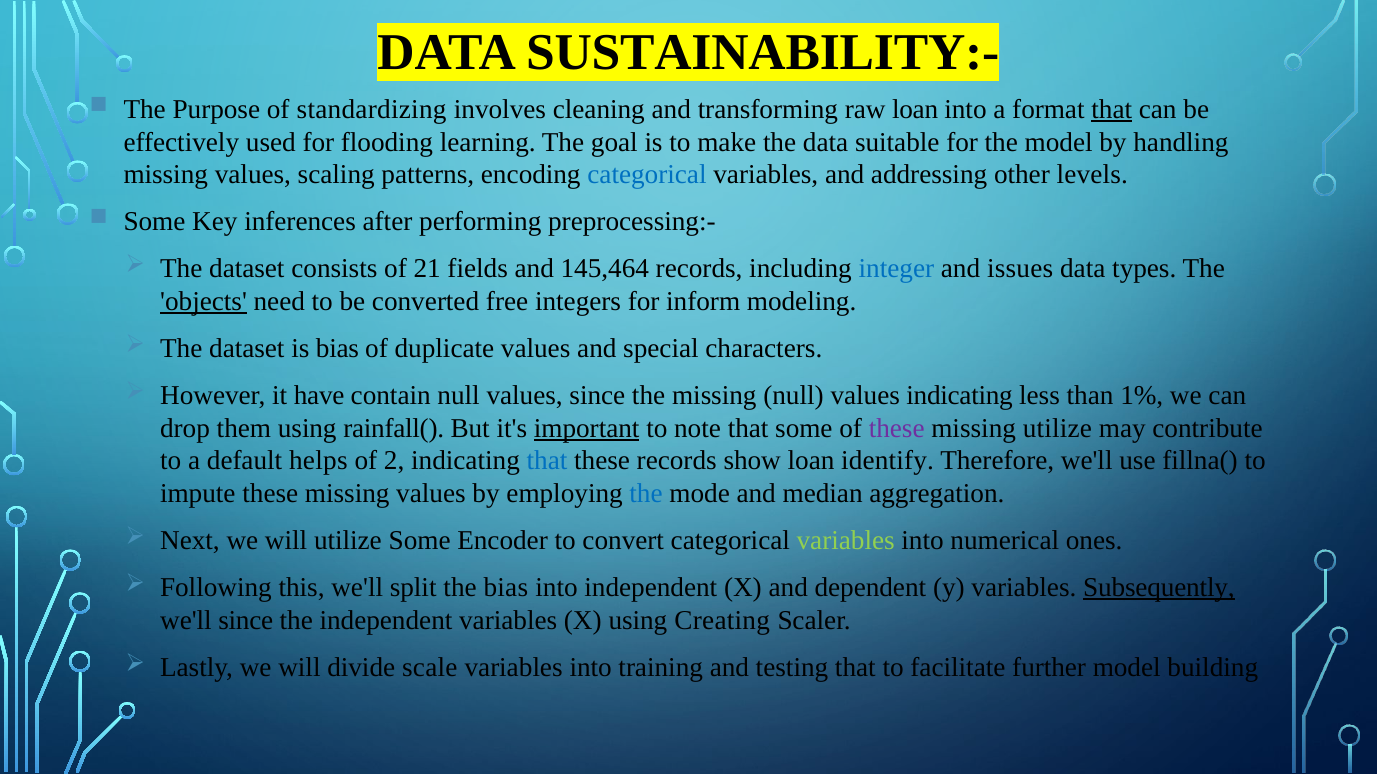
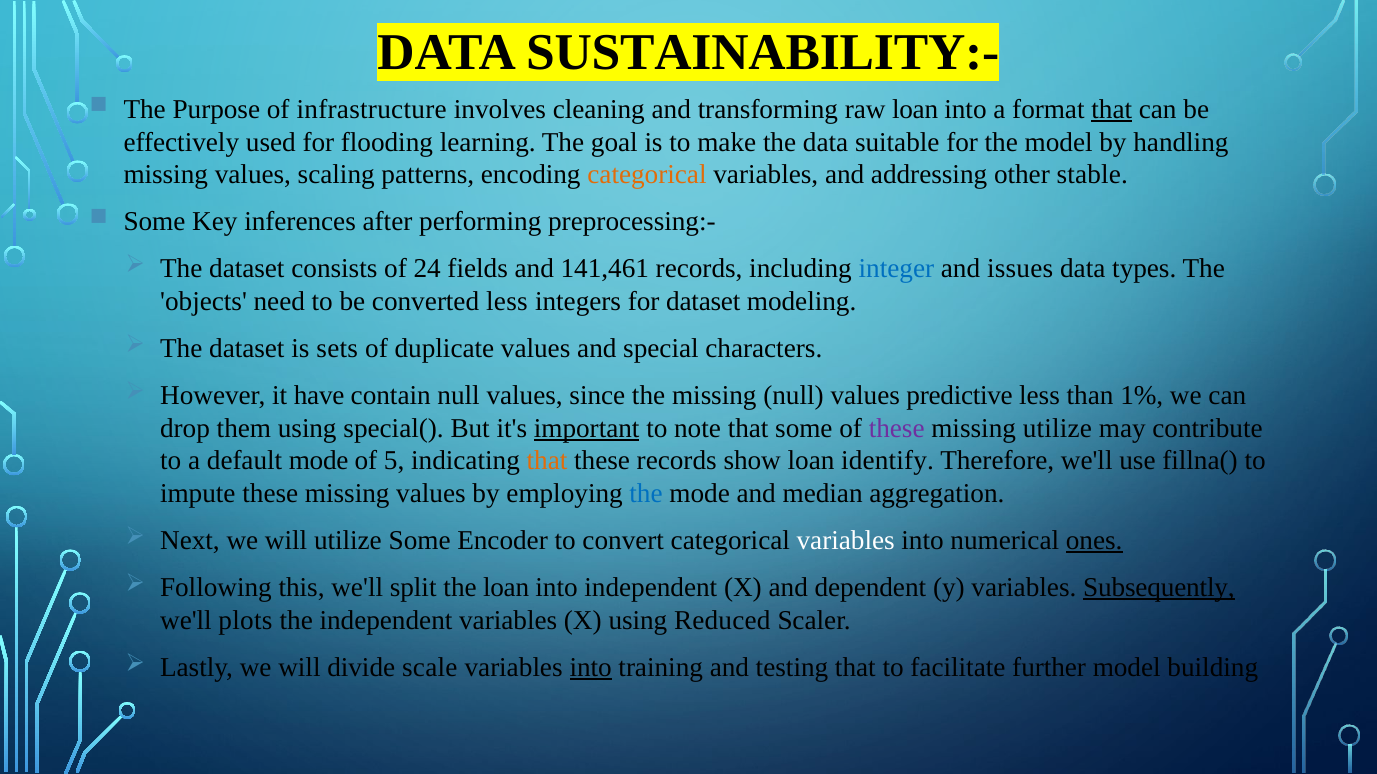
standardizing: standardizing -> infrastructure
categorical at (647, 175) colour: blue -> orange
levels: levels -> stable
21: 21 -> 24
145,464: 145,464 -> 141,461
objects underline: present -> none
converted free: free -> less
for inform: inform -> dataset
is bias: bias -> sets
values indicating: indicating -> predictive
rainfall(: rainfall( -> special(
default helps: helps -> mode
2: 2 -> 5
that at (547, 461) colour: blue -> orange
variables at (846, 541) colour: light green -> white
ones underline: none -> present
the bias: bias -> loan
we'll since: since -> plots
Creating: Creating -> Reduced
into at (591, 668) underline: none -> present
